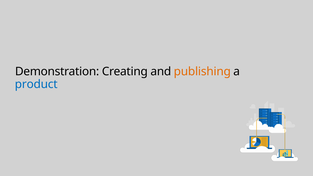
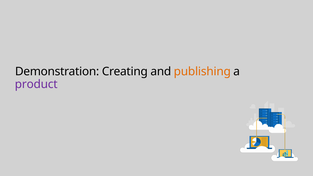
product colour: blue -> purple
